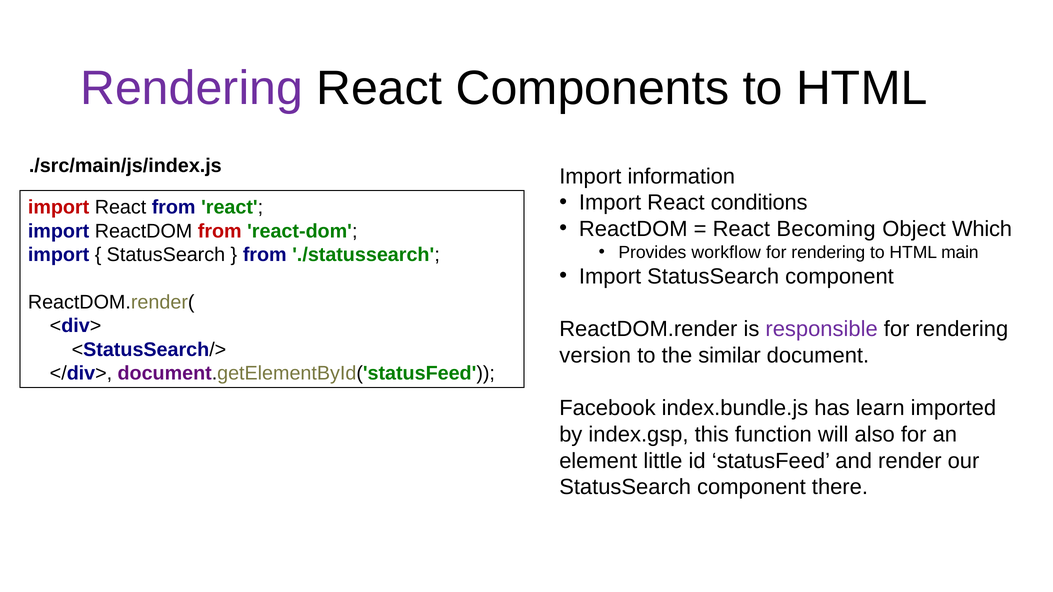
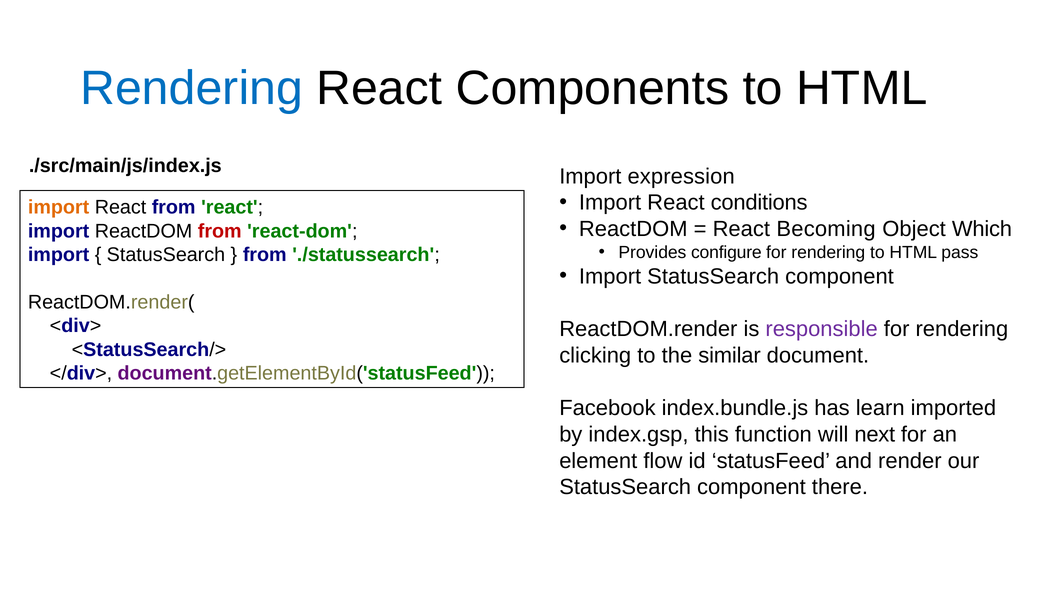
Rendering at (192, 88) colour: purple -> blue
information: information -> expression
import at (59, 208) colour: red -> orange
workflow: workflow -> configure
main: main -> pass
version: version -> clicking
also: also -> next
little: little -> flow
